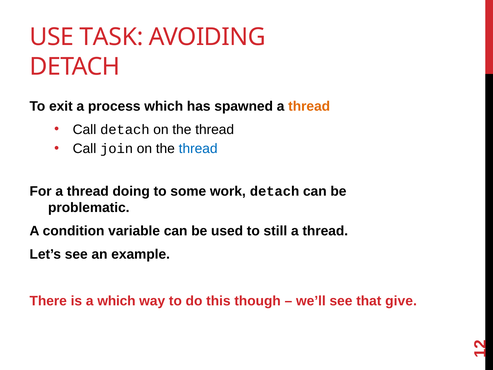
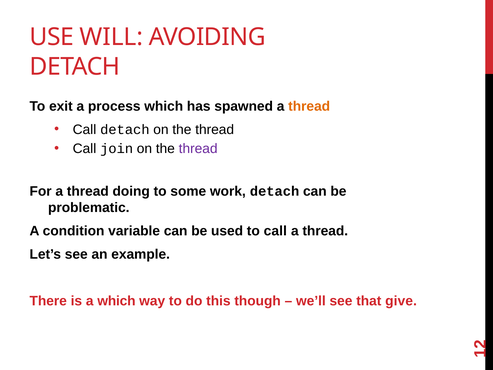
TASK: TASK -> WILL
thread at (198, 149) colour: blue -> purple
to still: still -> call
